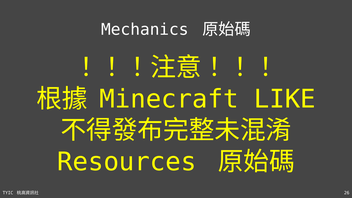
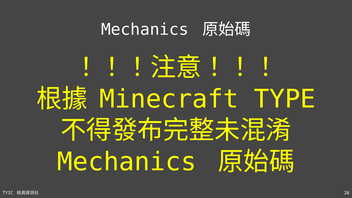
LIKE: LIKE -> TYPE
Resources at (127, 162): Resources -> Mechanics
